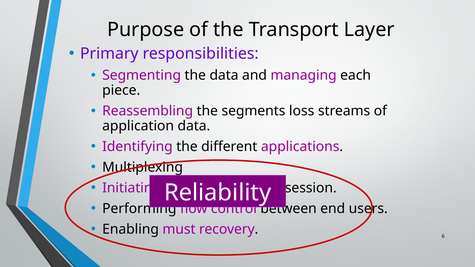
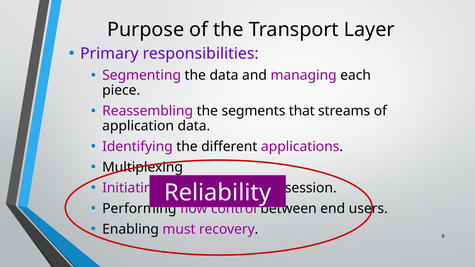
loss: loss -> that
